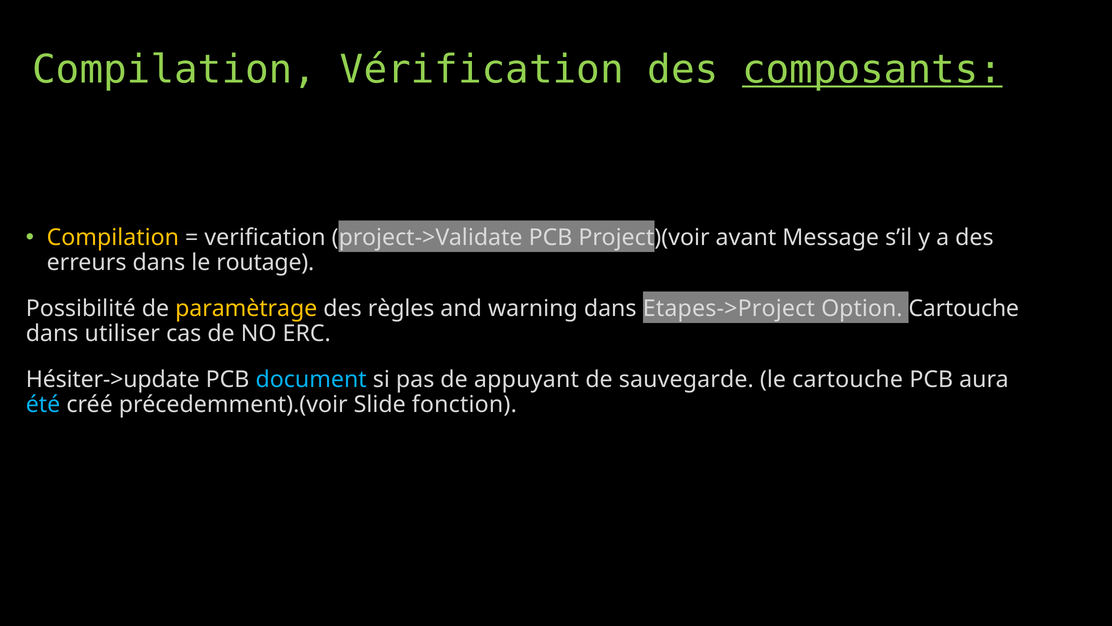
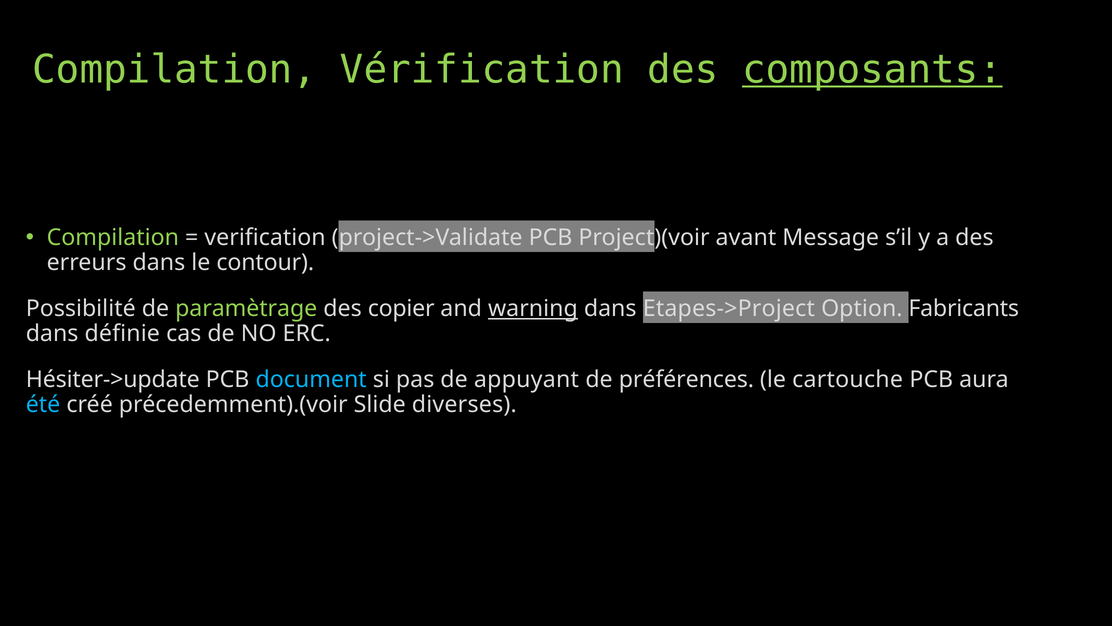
Compilation at (113, 237) colour: yellow -> light green
routage: routage -> contour
paramètrage colour: yellow -> light green
règles: règles -> copier
warning underline: none -> present
Option Cartouche: Cartouche -> Fabricants
utiliser: utiliser -> définie
sauvegarde: sauvegarde -> préférences
fonction: fonction -> diverses
